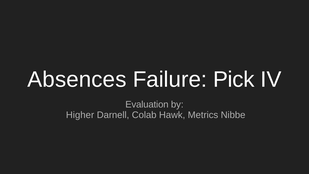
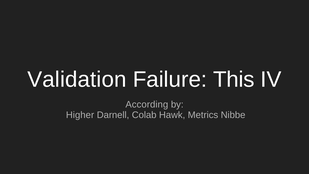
Absences: Absences -> Validation
Pick: Pick -> This
Evaluation: Evaluation -> According
